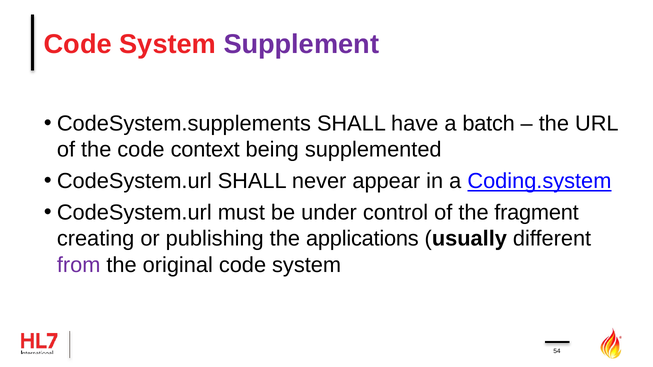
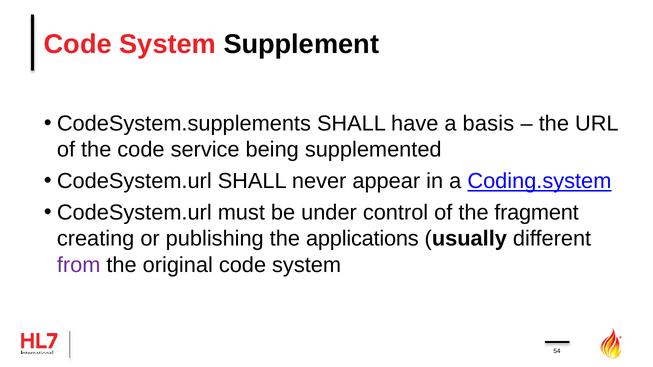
Supplement colour: purple -> black
batch: batch -> basis
context: context -> service
